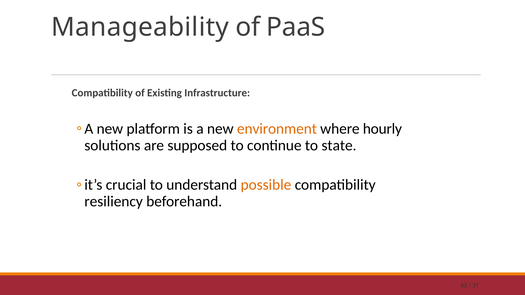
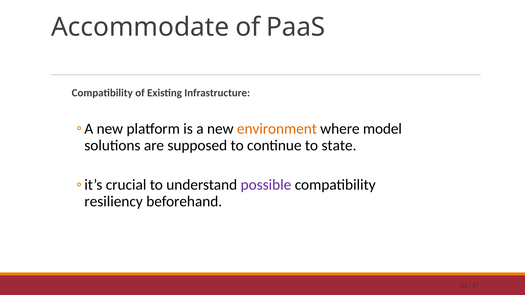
Manageability: Manageability -> Accommodate
hourly: hourly -> model
possible colour: orange -> purple
